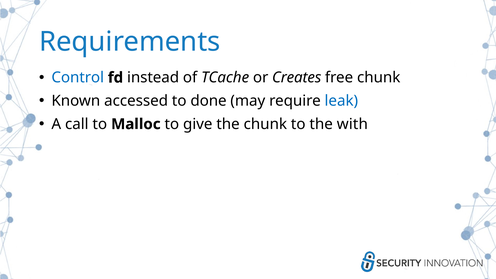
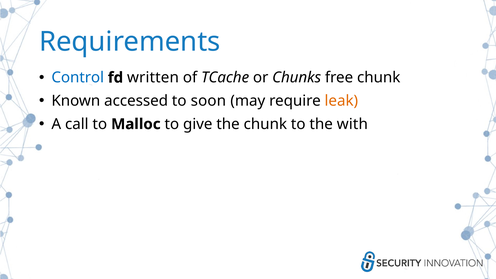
instead: instead -> written
Creates: Creates -> Chunks
done: done -> soon
leak colour: blue -> orange
